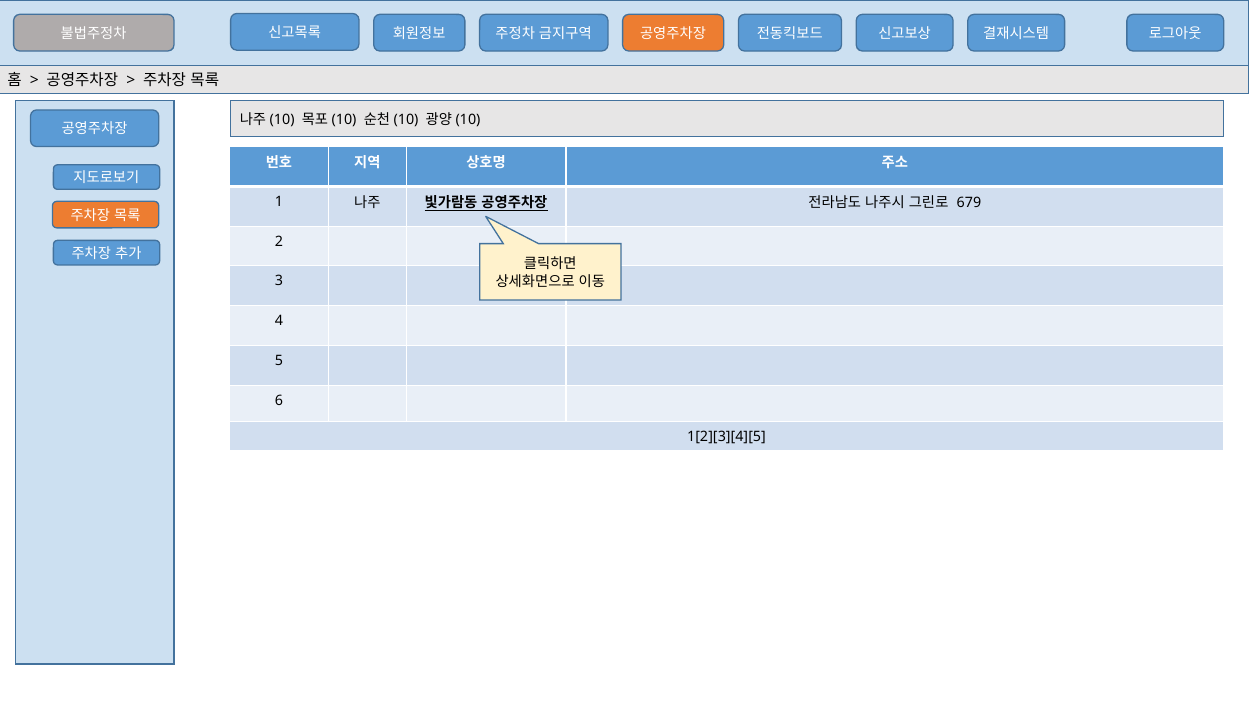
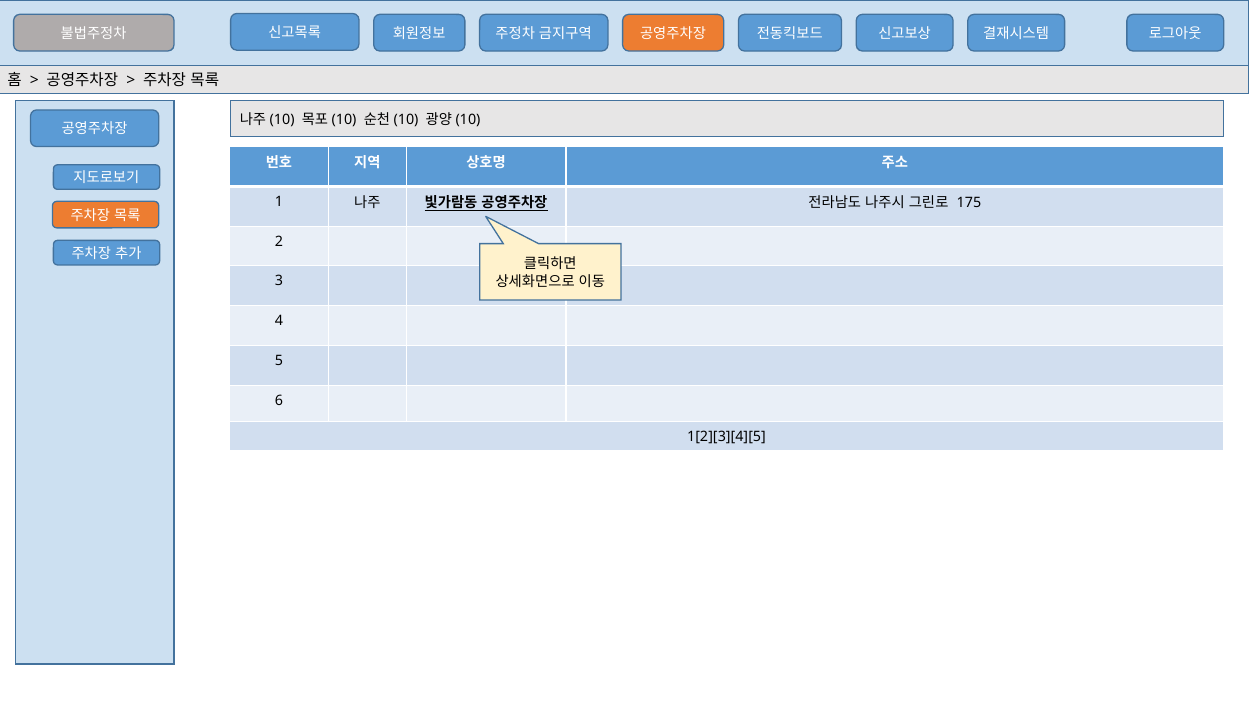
679: 679 -> 175
